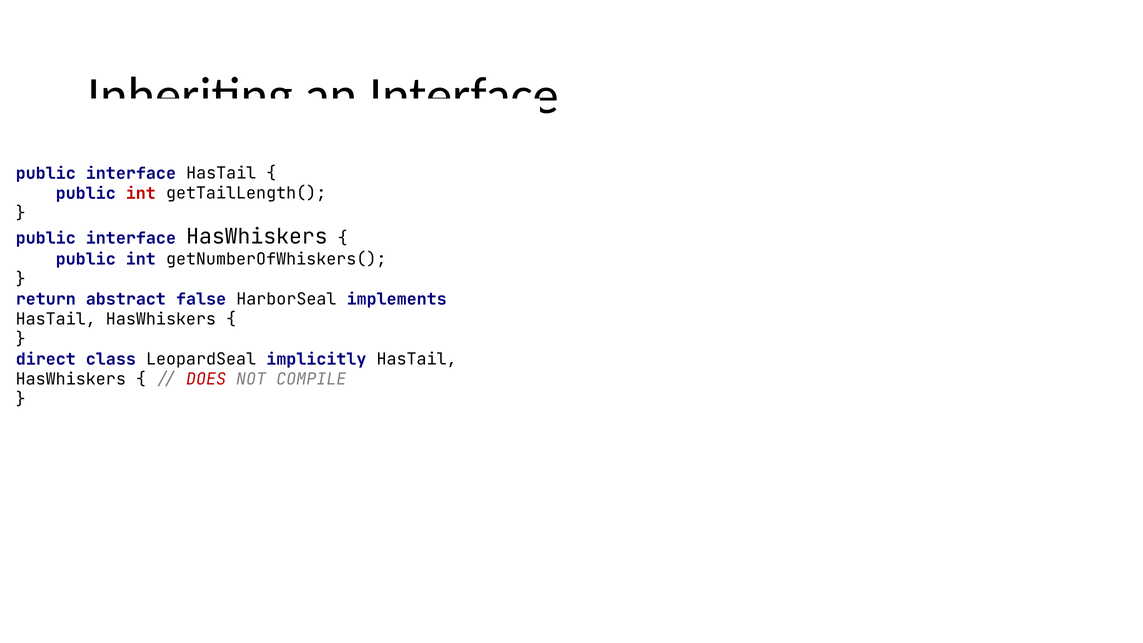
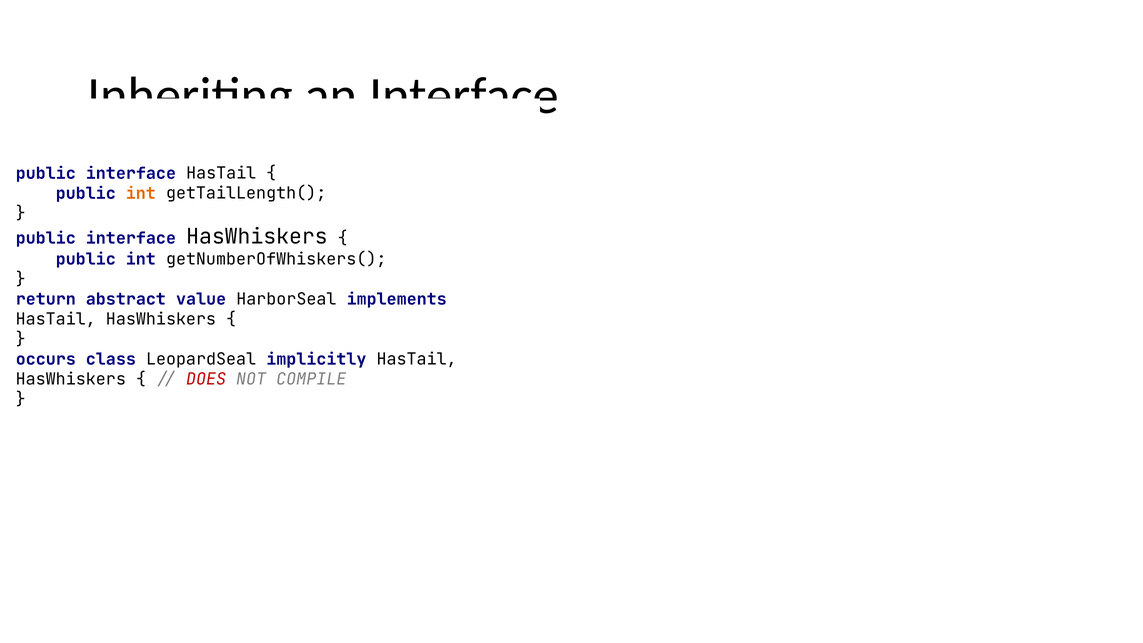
int at (141, 193) colour: red -> orange
false: false -> value
direct: direct -> occurs
